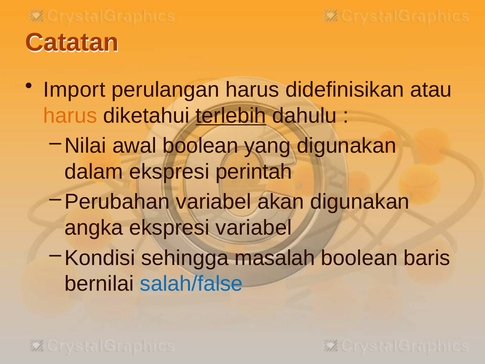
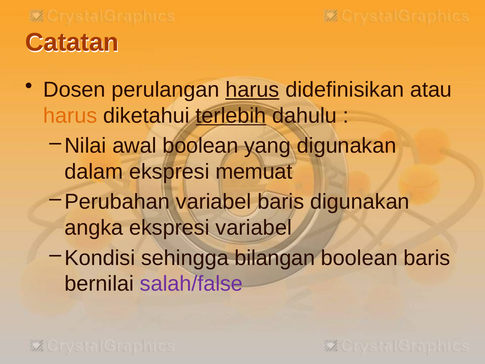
Import: Import -> Dosen
harus at (252, 90) underline: none -> present
perintah: perintah -> memuat
variabel akan: akan -> baris
masalah: masalah -> bilangan
salah/false colour: blue -> purple
